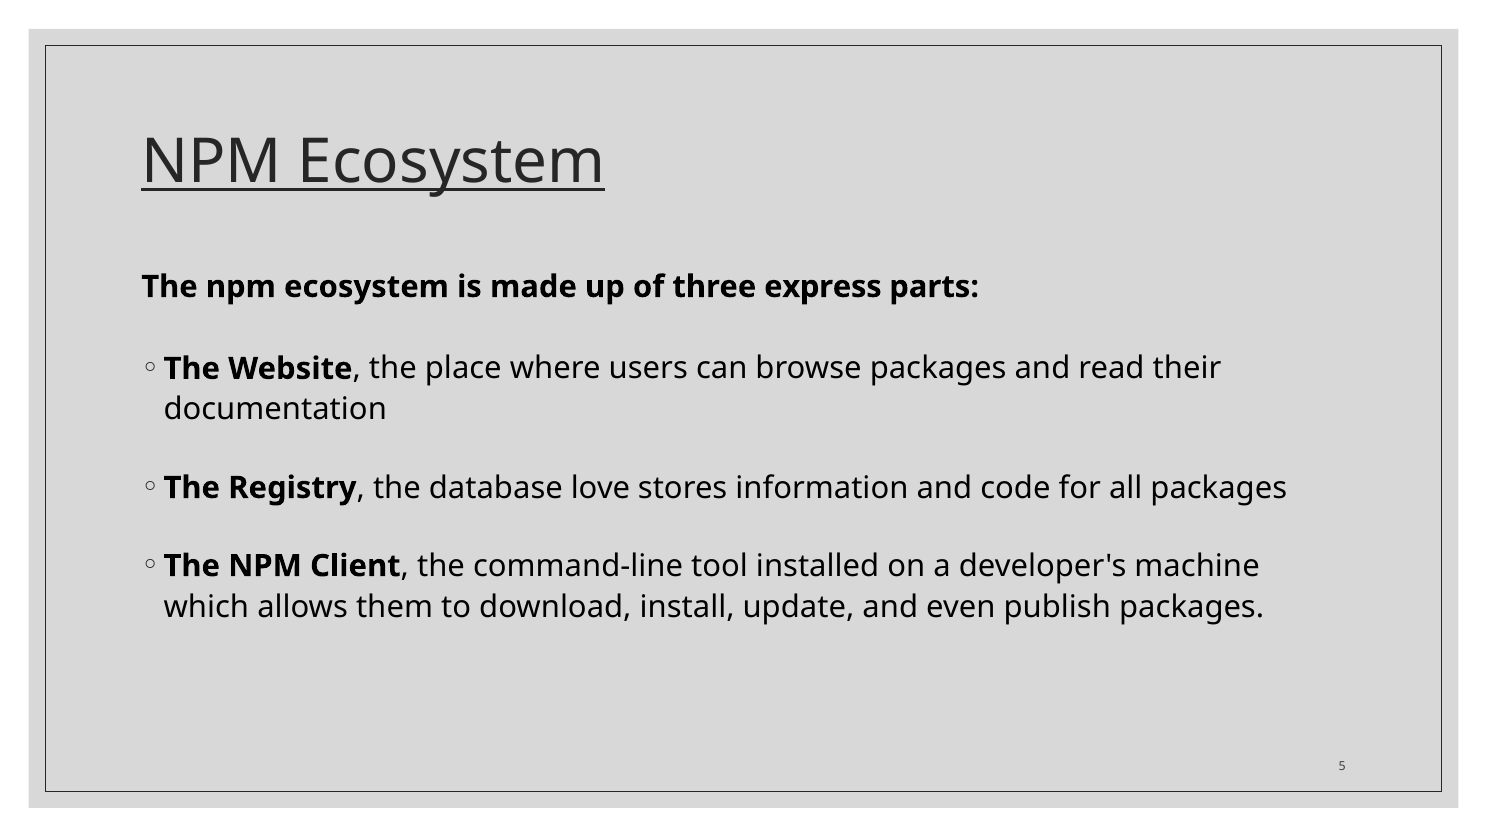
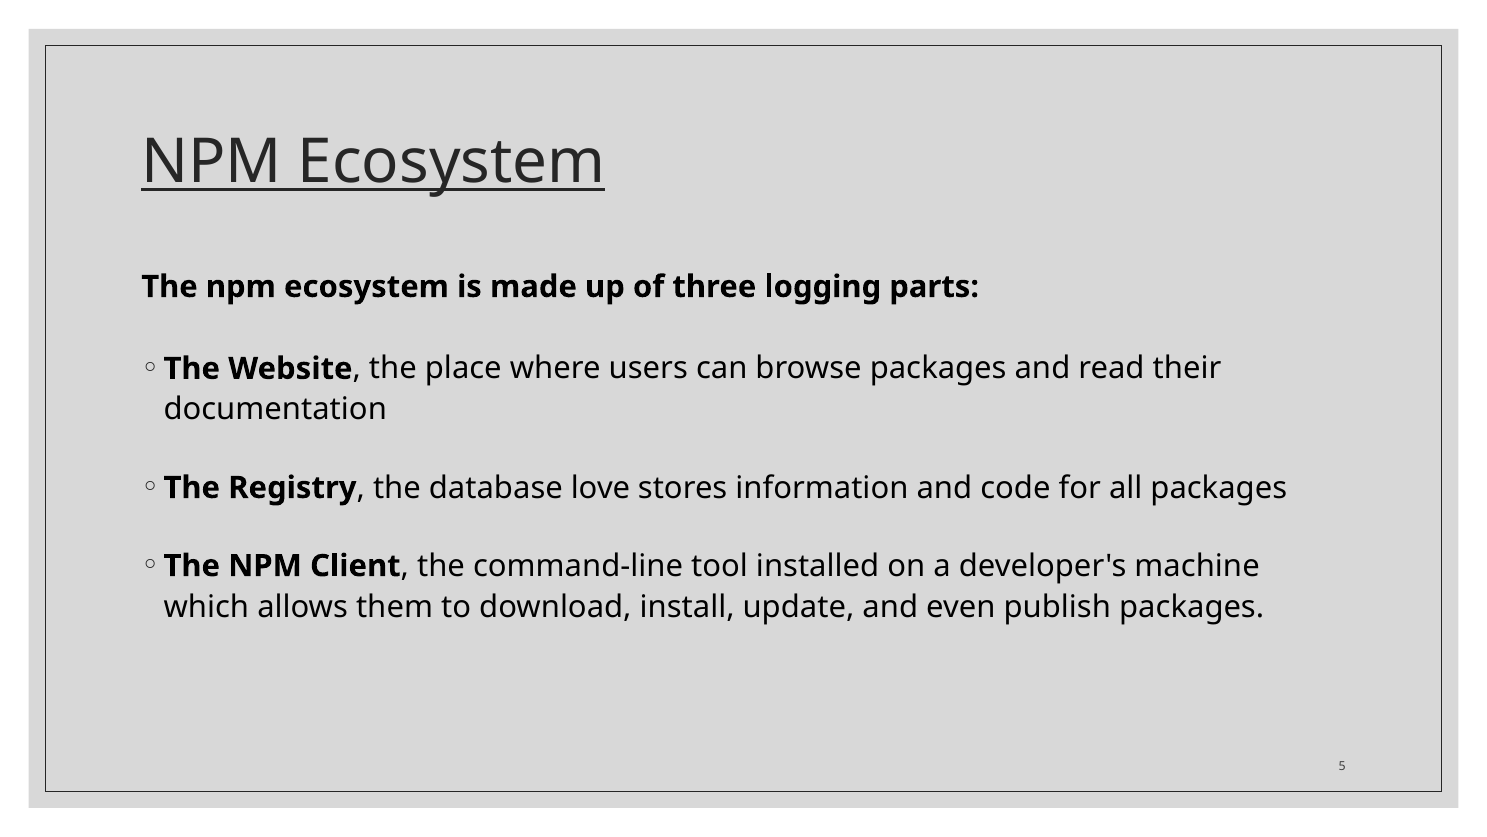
express: express -> logging
